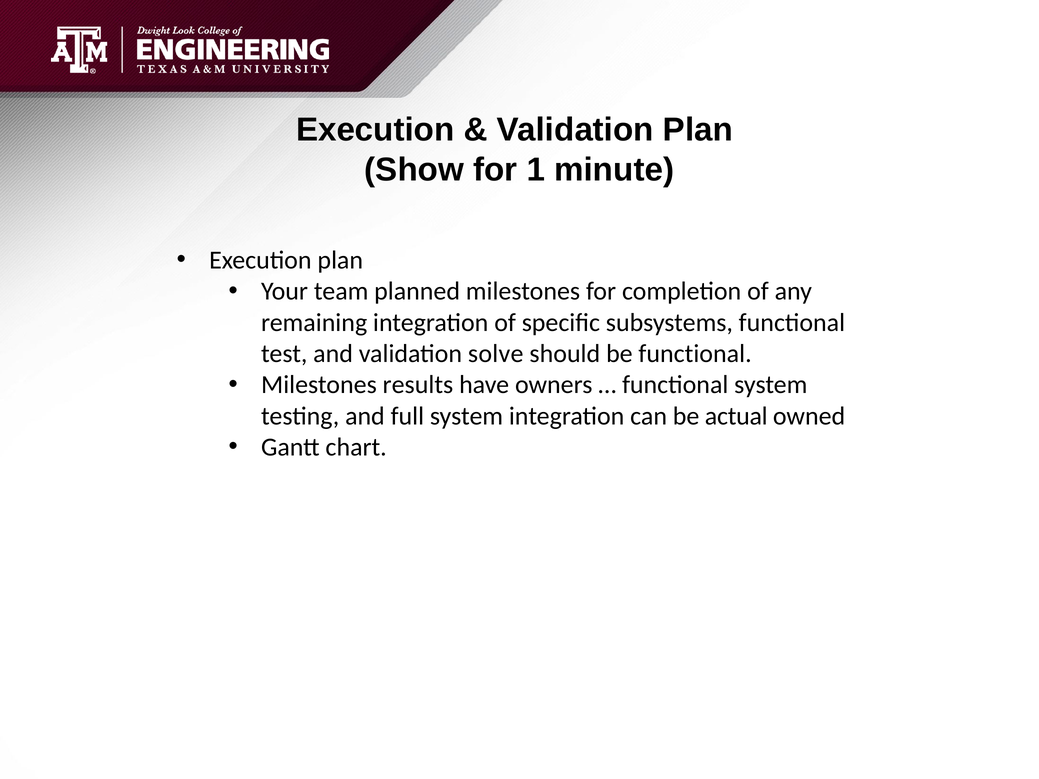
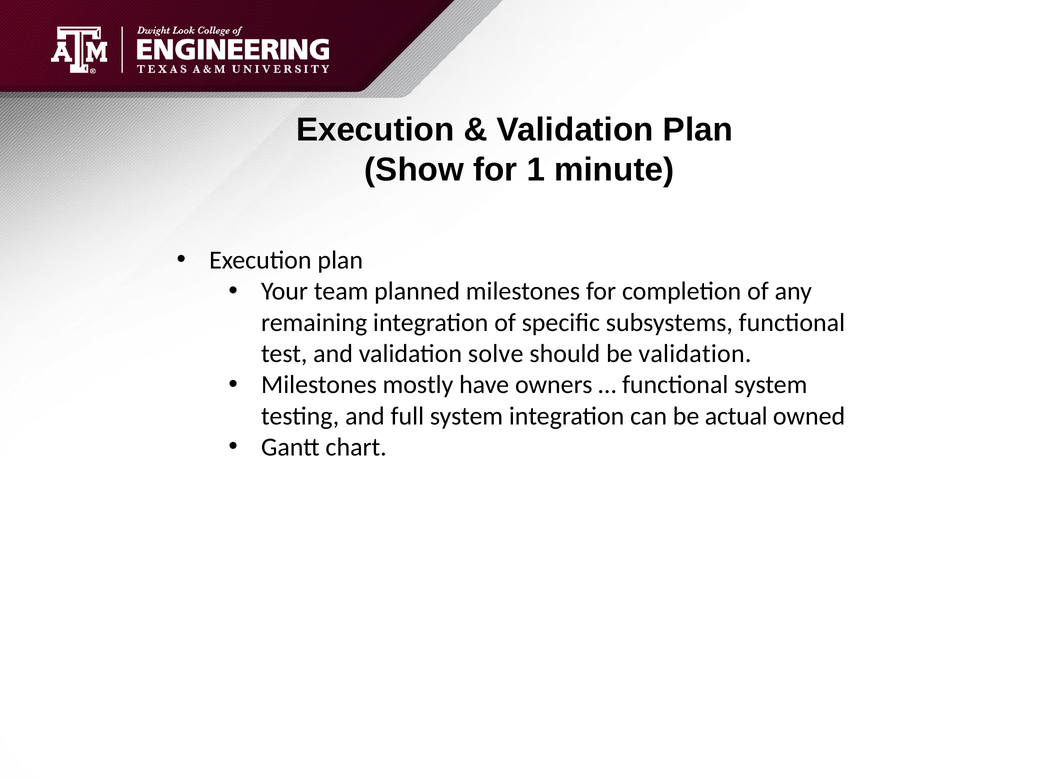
be functional: functional -> validation
results: results -> mostly
